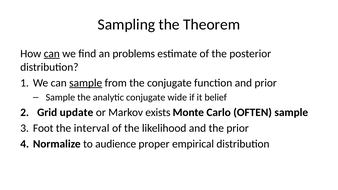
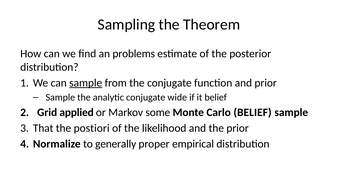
can at (52, 54) underline: present -> none
update: update -> applied
exists: exists -> some
Carlo OFTEN: OFTEN -> BELIEF
Foot: Foot -> That
interval: interval -> postiori
audience: audience -> generally
